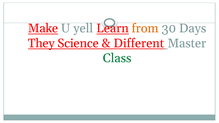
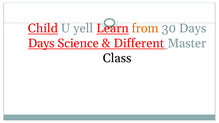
Make: Make -> Child
They at (41, 43): They -> Days
Class colour: green -> black
